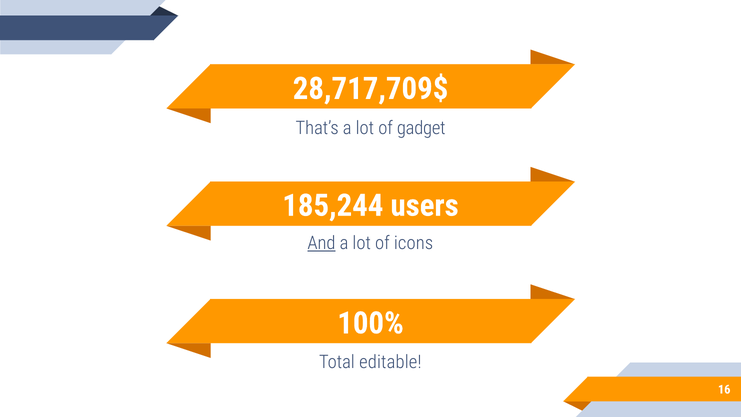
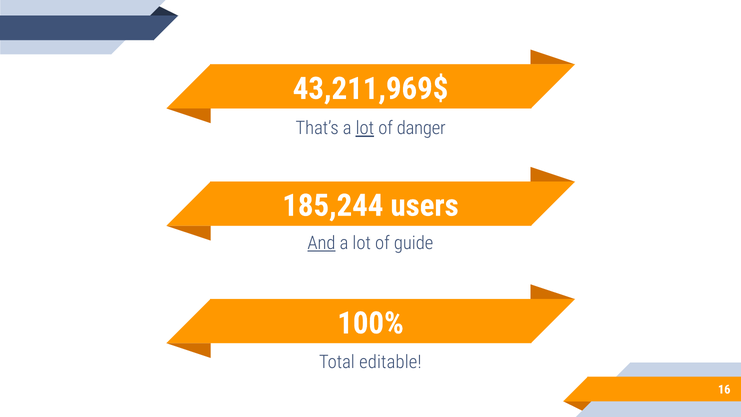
28,717,709$: 28,717,709$ -> 43,211,969$
lot at (365, 128) underline: none -> present
gadget: gadget -> danger
icons: icons -> guide
